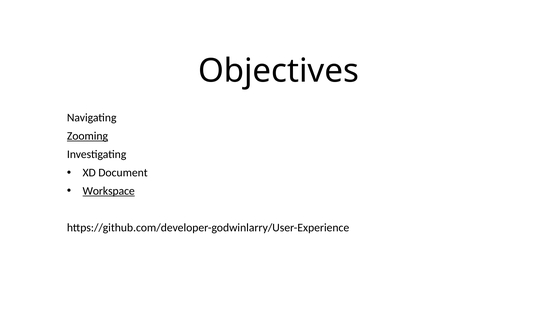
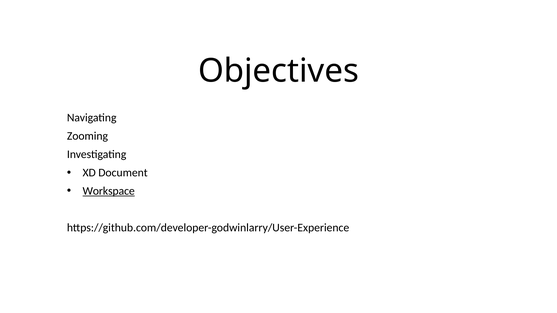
Zooming underline: present -> none
